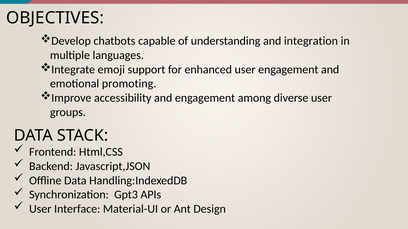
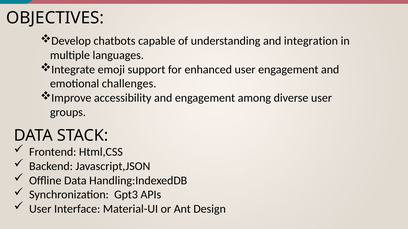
promoting: promoting -> challenges
